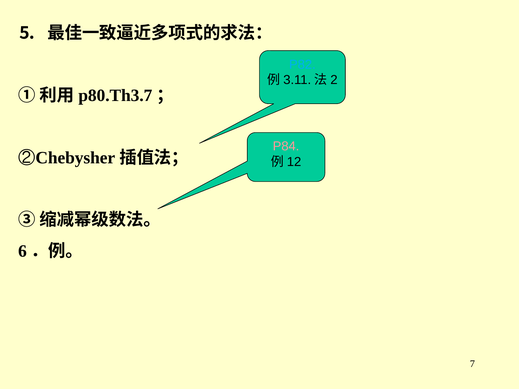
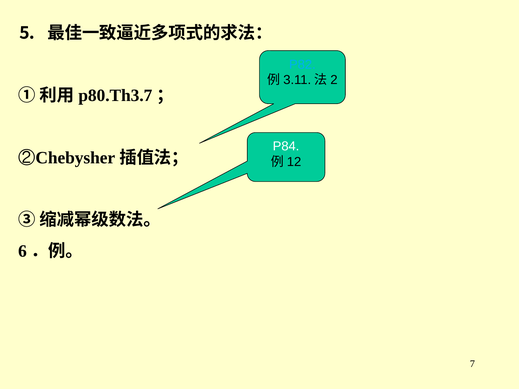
P84 colour: pink -> white
